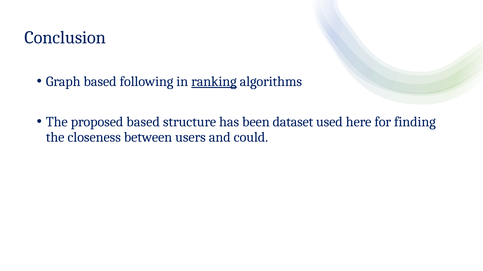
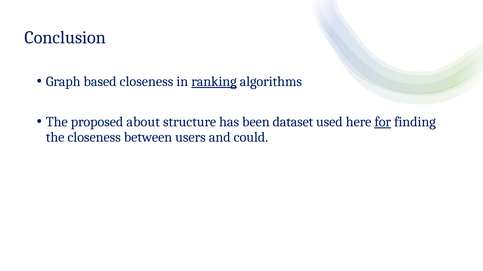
based following: following -> closeness
proposed based: based -> about
for underline: none -> present
